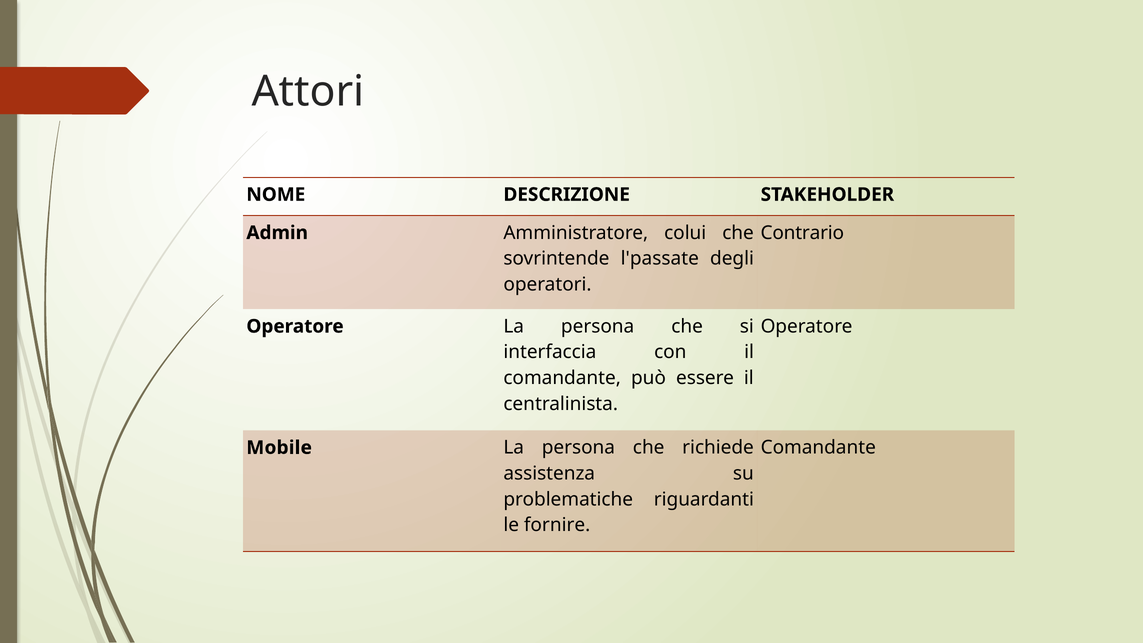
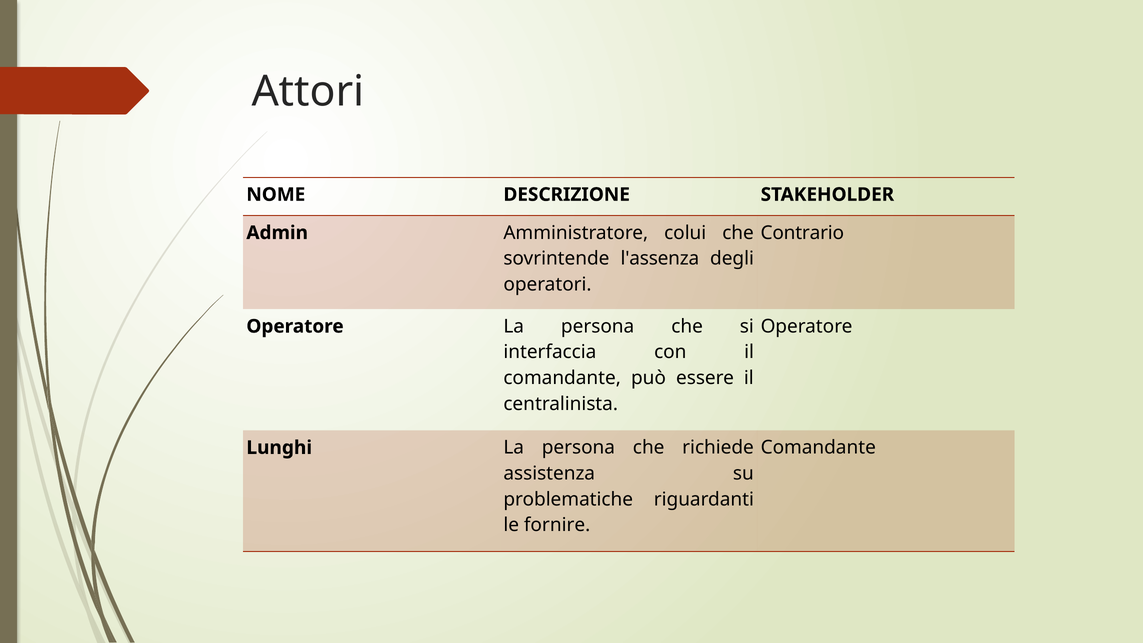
l'passate: l'passate -> l'assenza
Mobile: Mobile -> Lunghi
